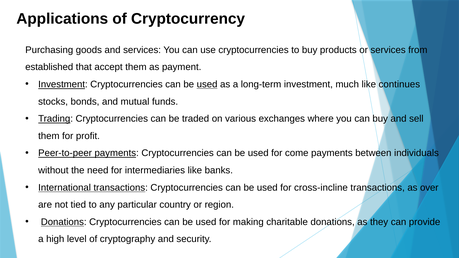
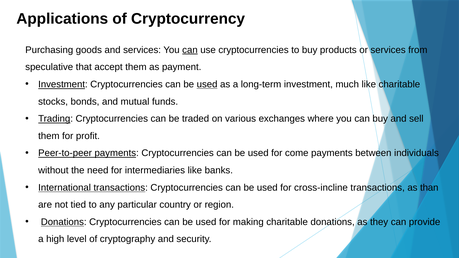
can at (190, 50) underline: none -> present
established: established -> speculative
like continues: continues -> charitable
over: over -> than
